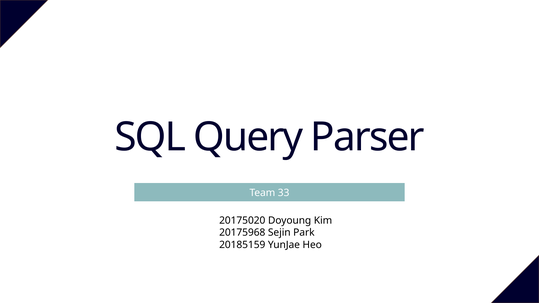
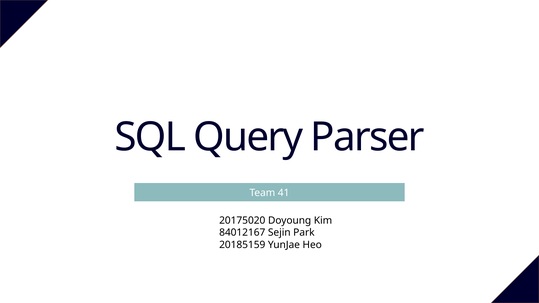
33: 33 -> 41
20175968: 20175968 -> 84012167
